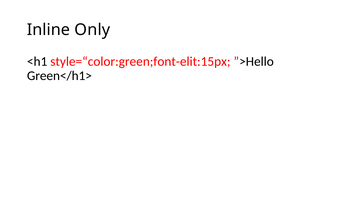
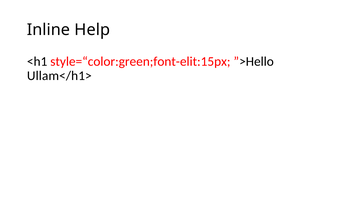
Only: Only -> Help
Green</h1>: Green</h1> -> Ullam</h1>
